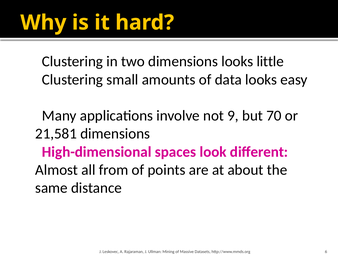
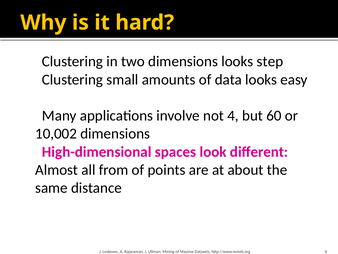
little: little -> step
9: 9 -> 4
70: 70 -> 60
21,581: 21,581 -> 10,002
